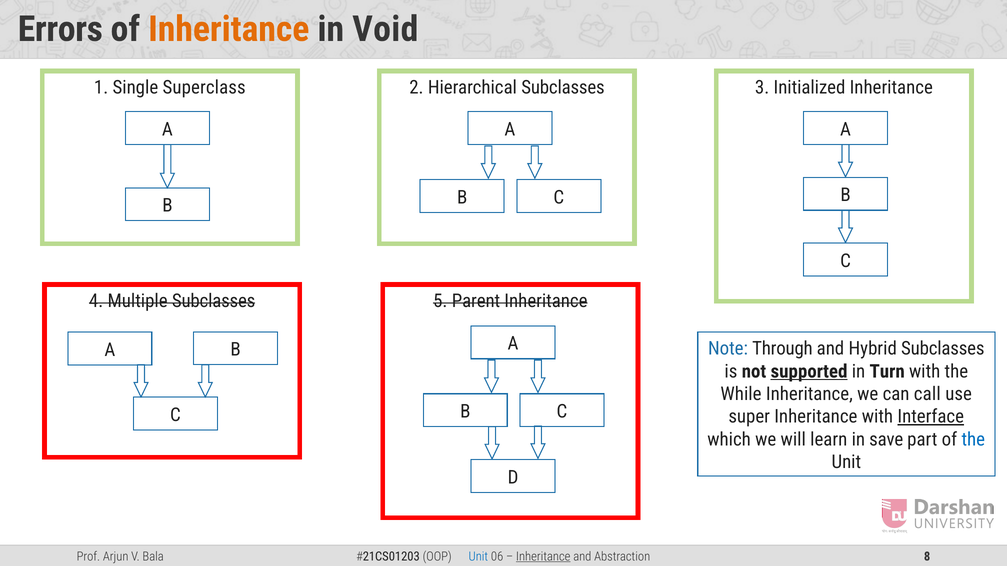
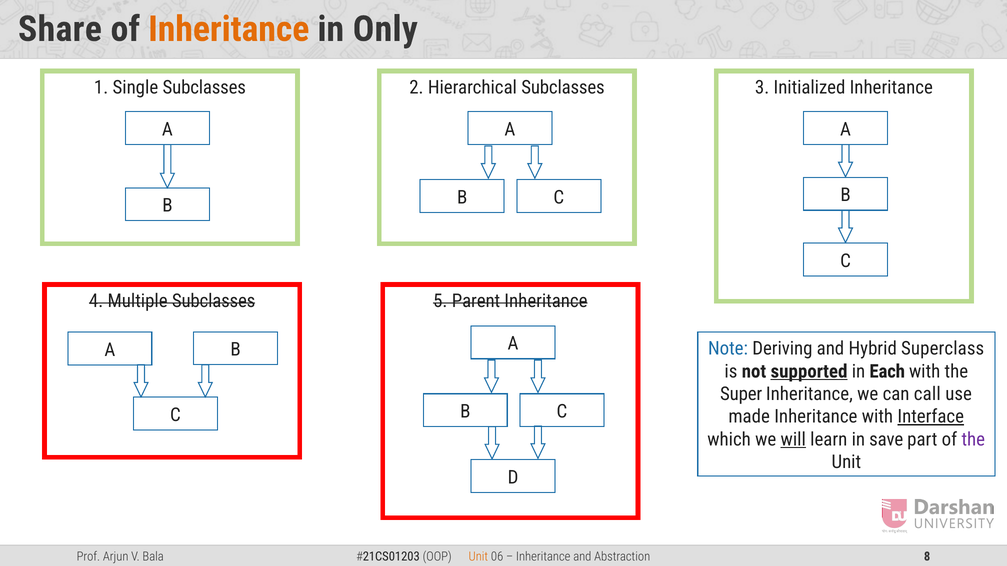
Errors: Errors -> Share
Void: Void -> Only
Single Superclass: Superclass -> Subclasses
Through: Through -> Deriving
Hybrid Subclasses: Subclasses -> Superclass
Turn: Turn -> Each
While: While -> Super
super: super -> made
will underline: none -> present
the at (973, 440) colour: blue -> purple
Unit at (478, 557) colour: blue -> orange
Inheritance at (543, 557) underline: present -> none
